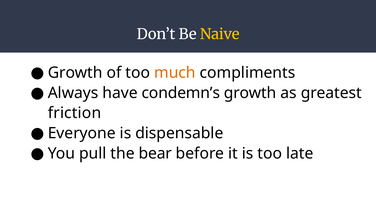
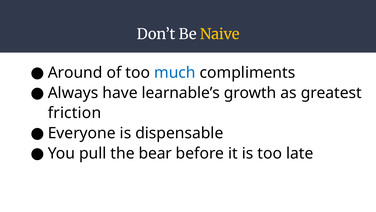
Growth at (75, 73): Growth -> Around
much colour: orange -> blue
condemn’s: condemn’s -> learnable’s
